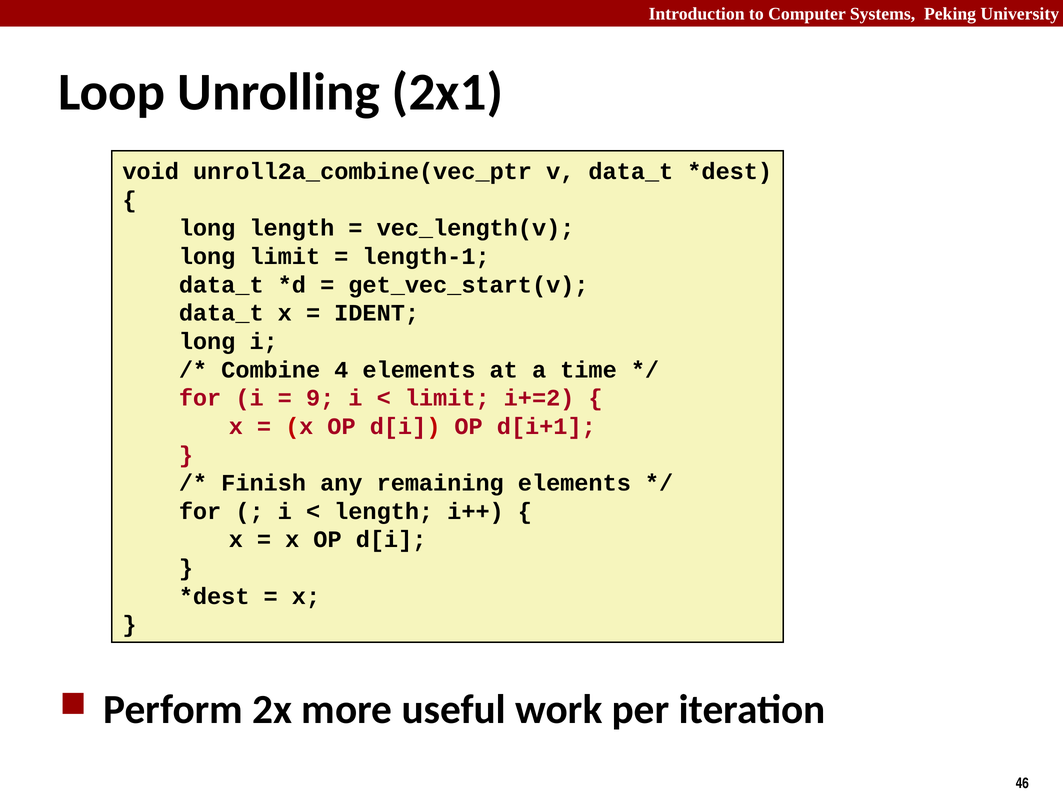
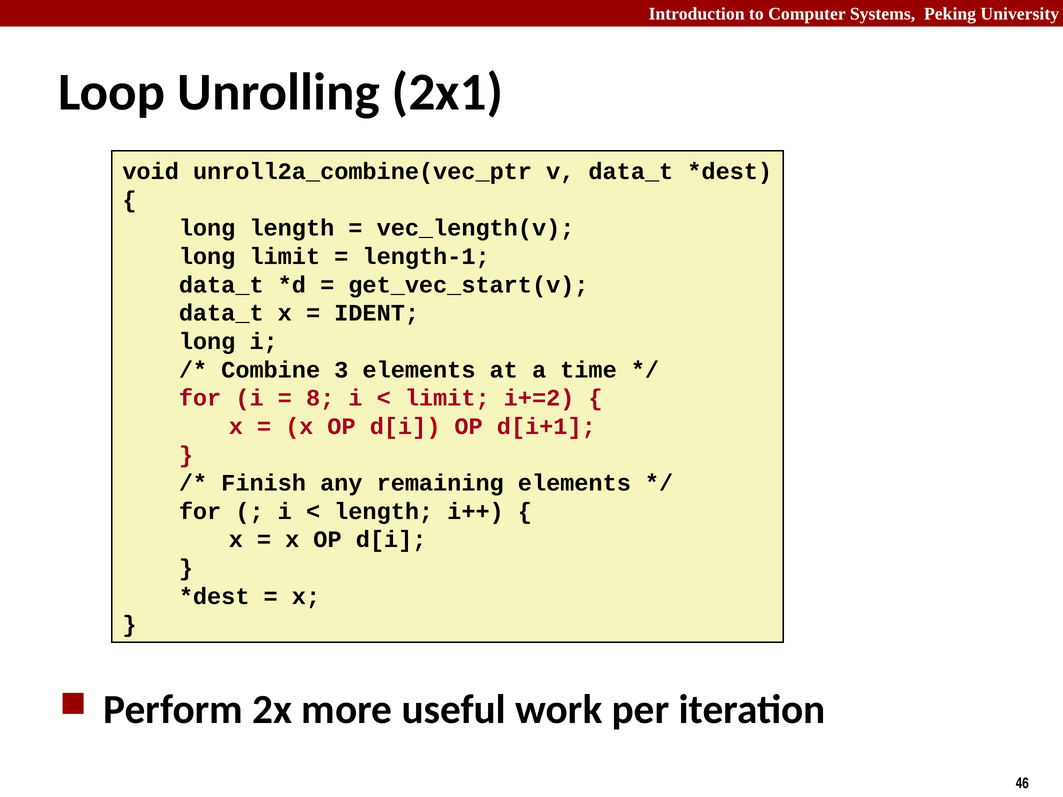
4: 4 -> 3
9: 9 -> 8
